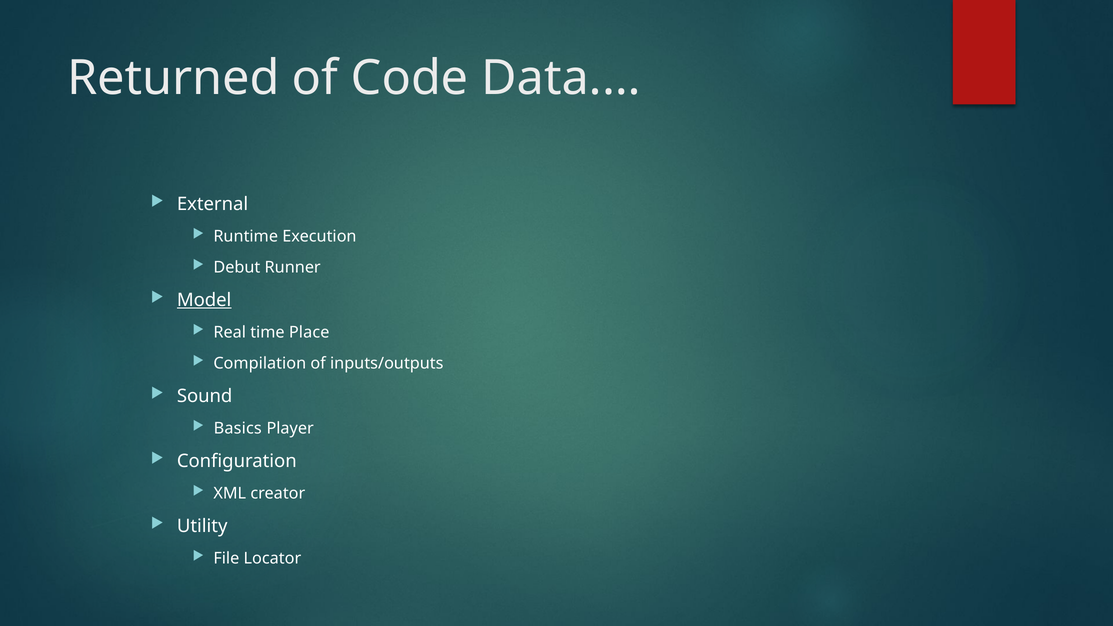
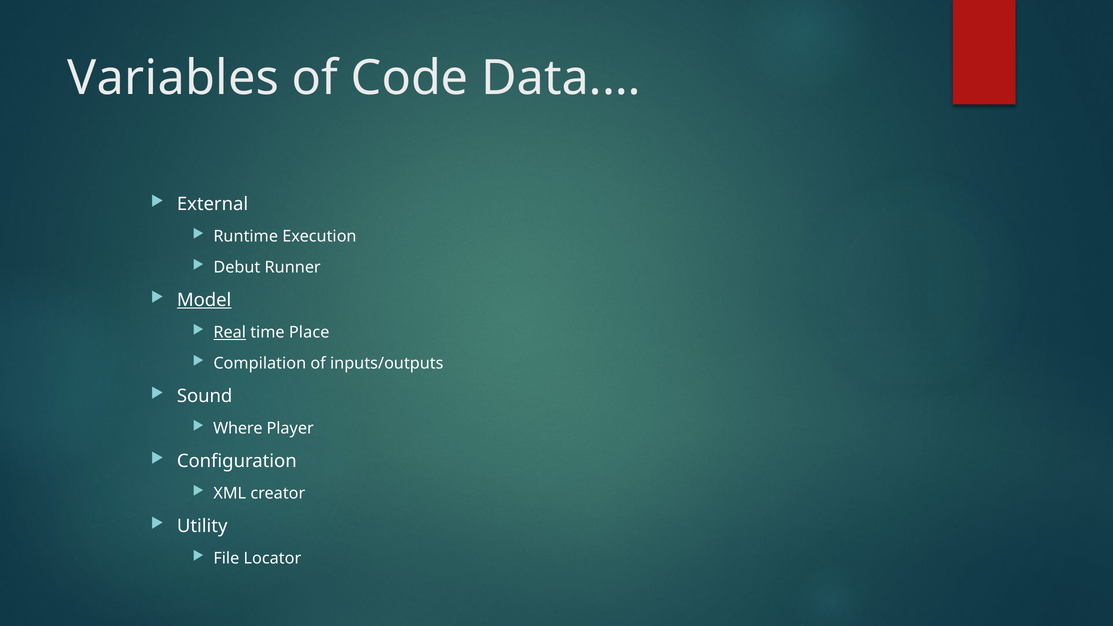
Returned: Returned -> Variables
Real underline: none -> present
Basics: Basics -> Where
